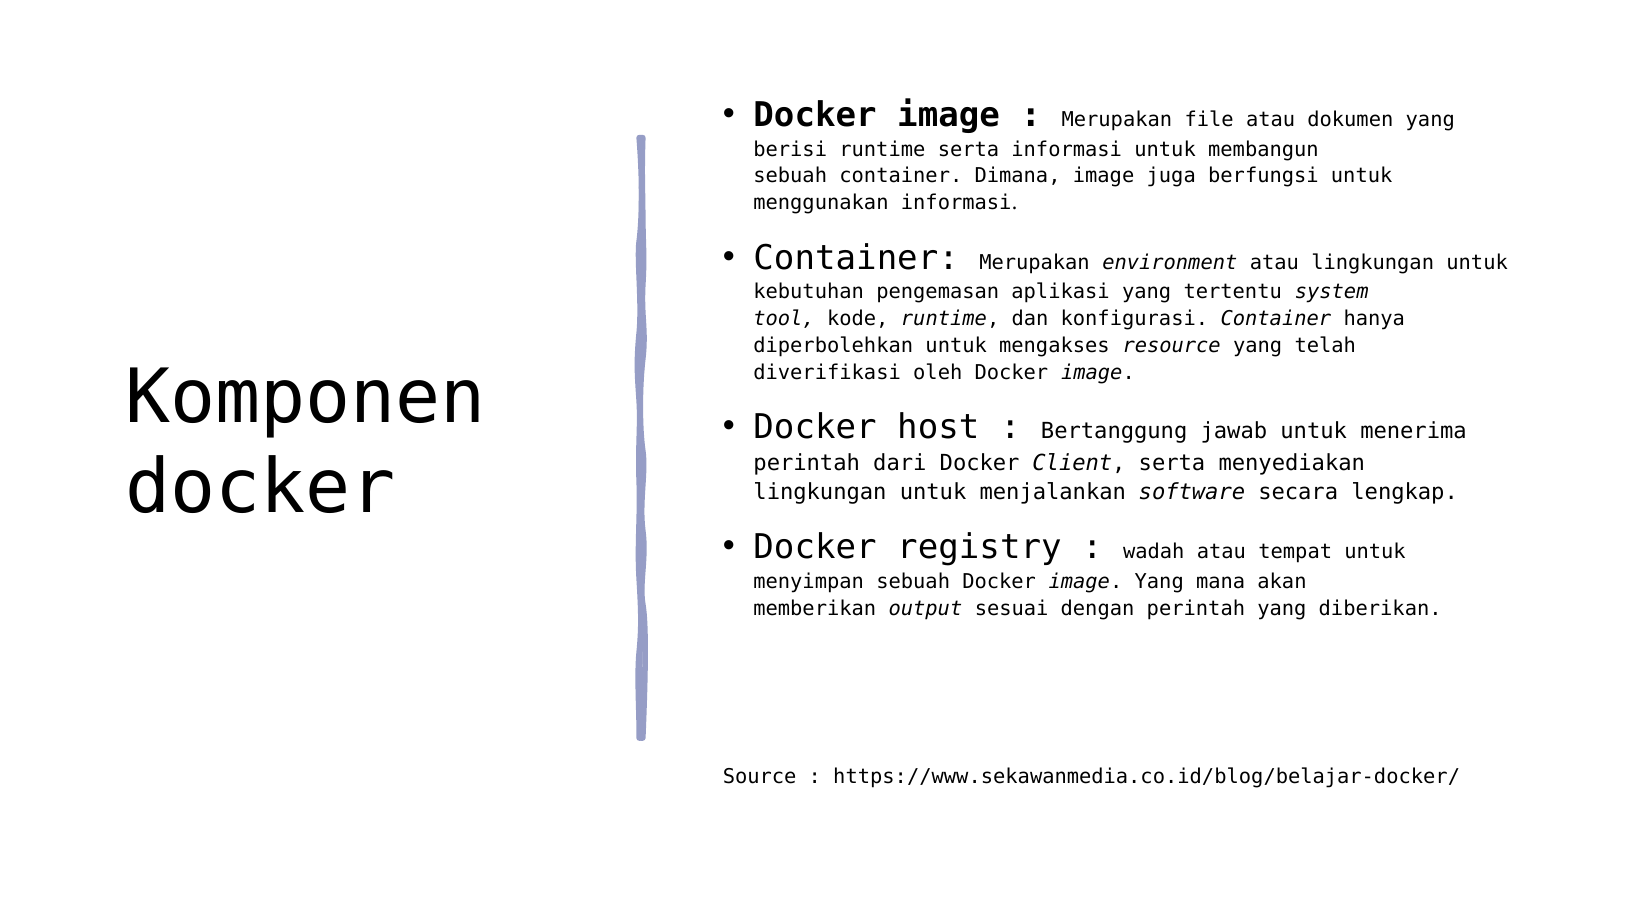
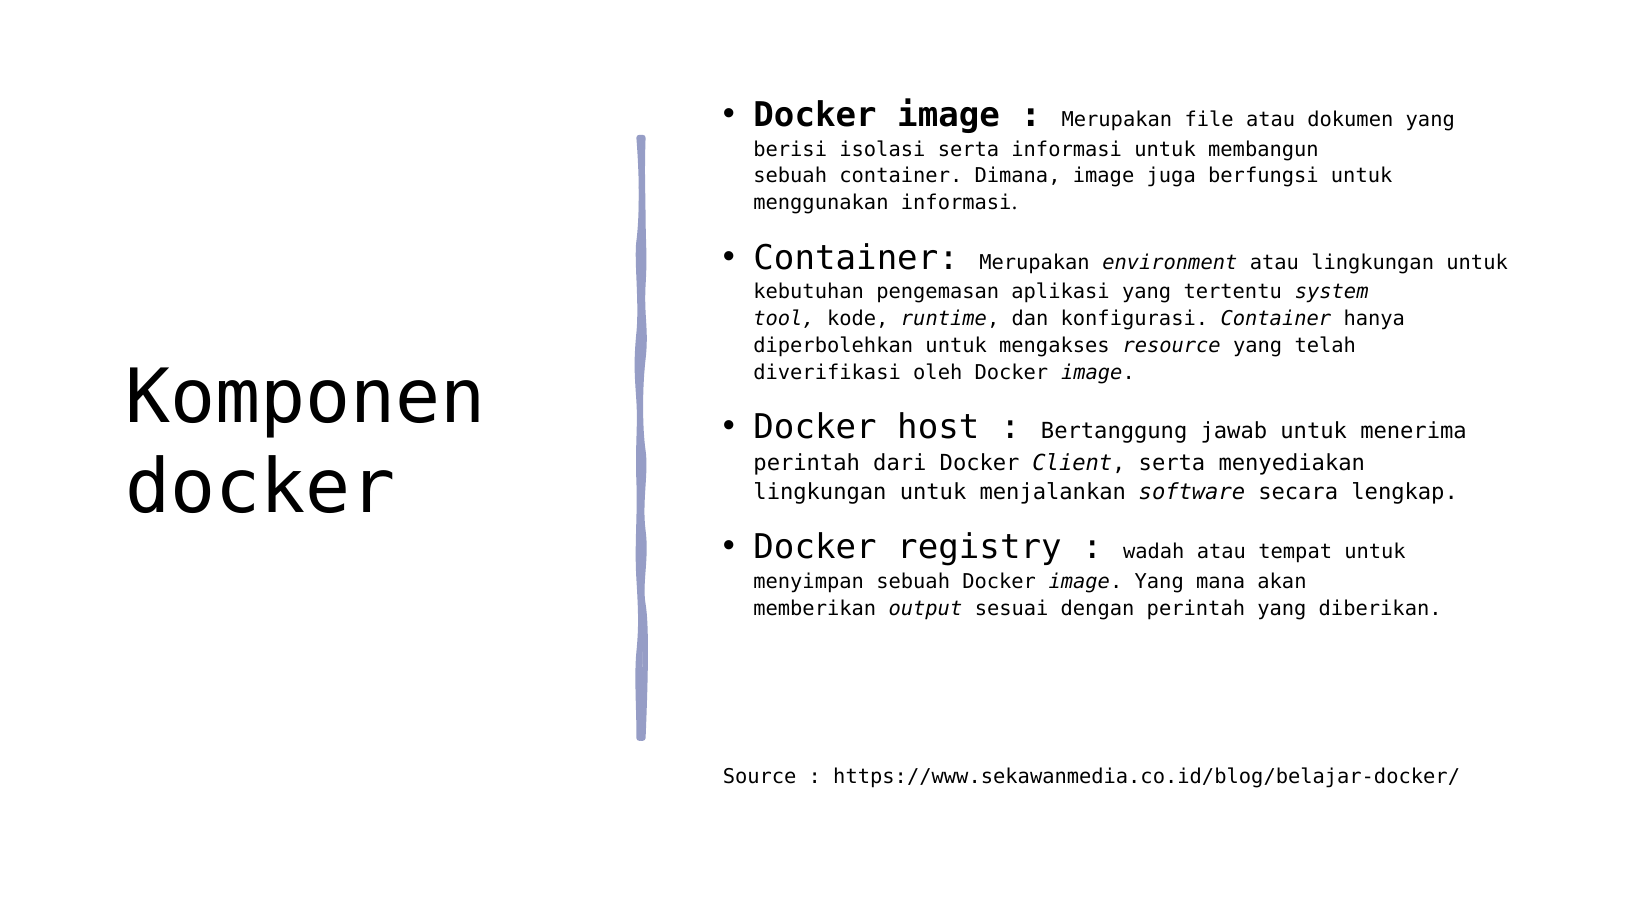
berisi runtime: runtime -> isolasi
